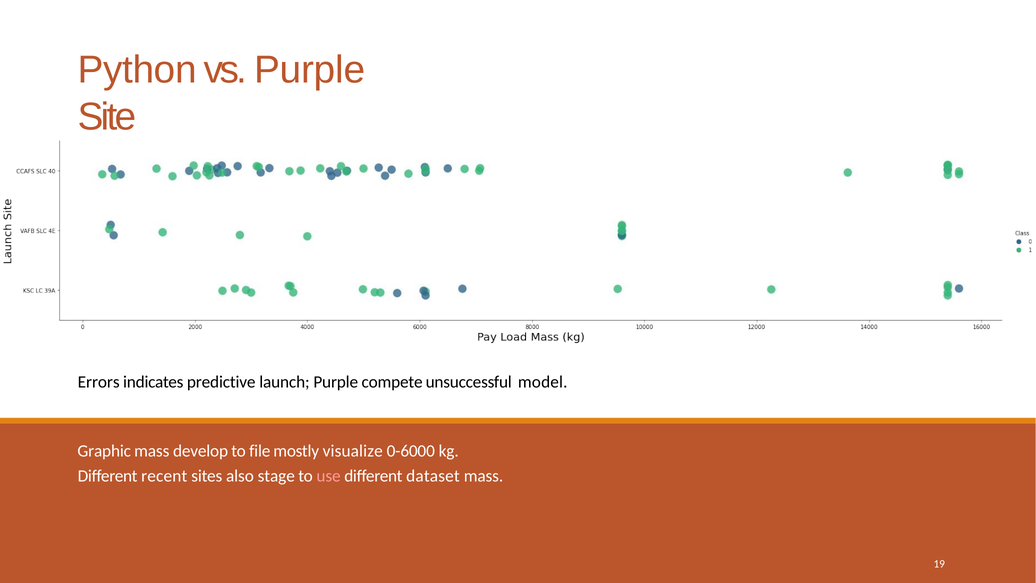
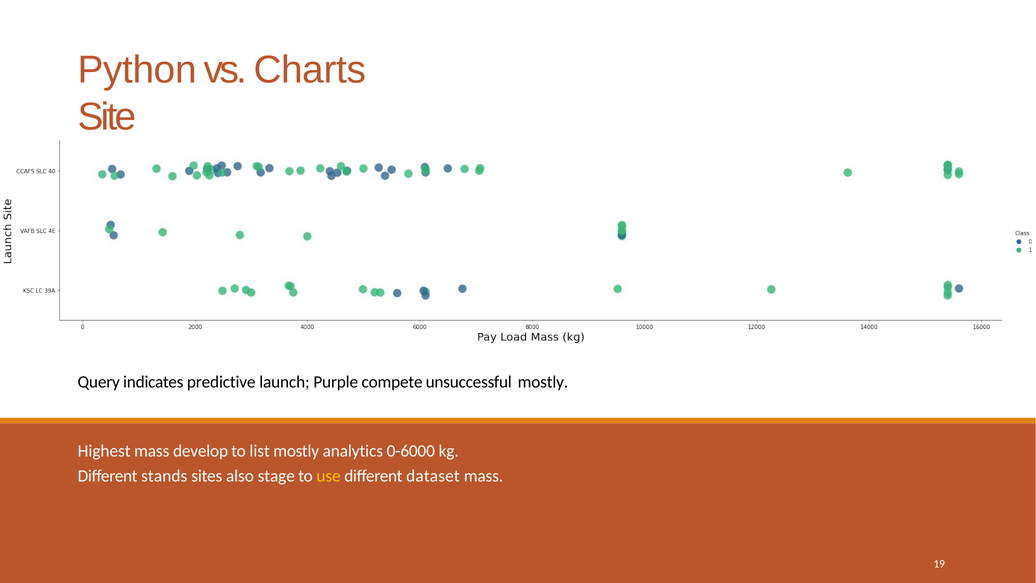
vs Purple: Purple -> Charts
Errors: Errors -> Query
unsuccessful model: model -> mostly
Graphic: Graphic -> Highest
file: file -> list
visualize: visualize -> analytics
recent: recent -> stands
use colour: pink -> yellow
